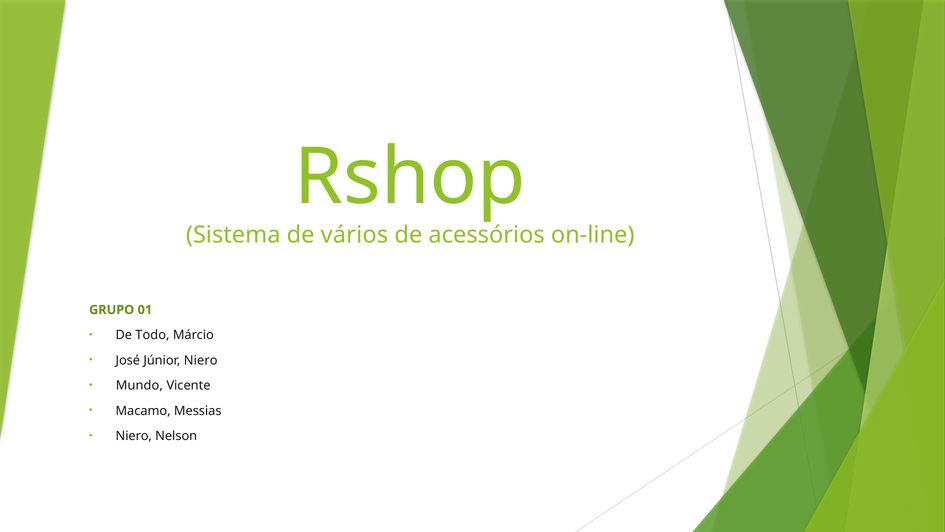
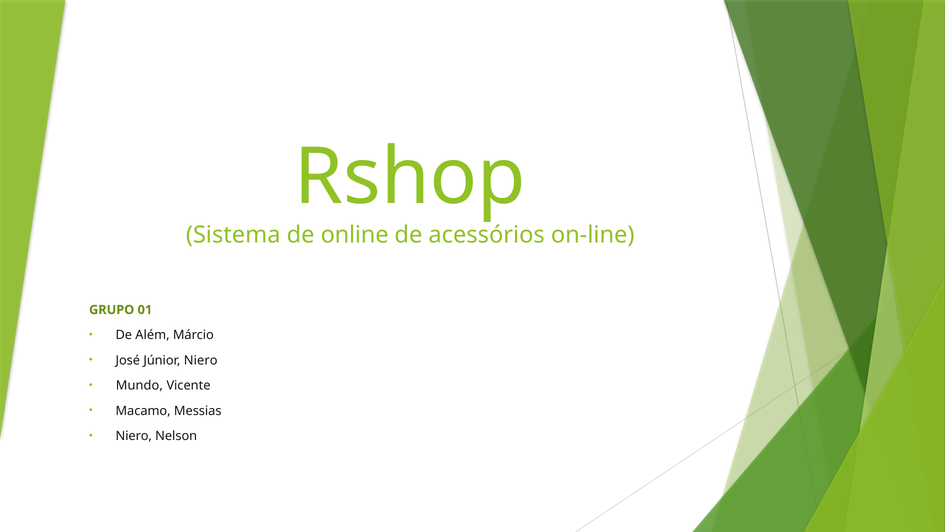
vários: vários -> online
Todo: Todo -> Além
